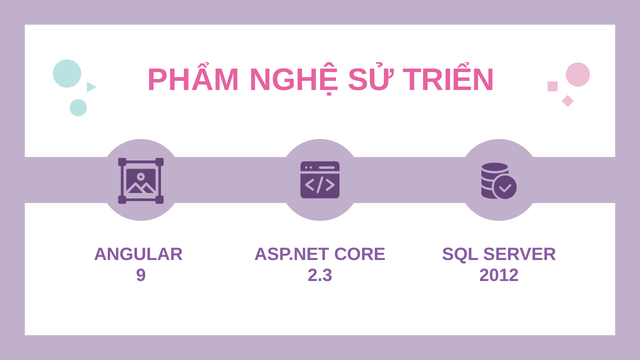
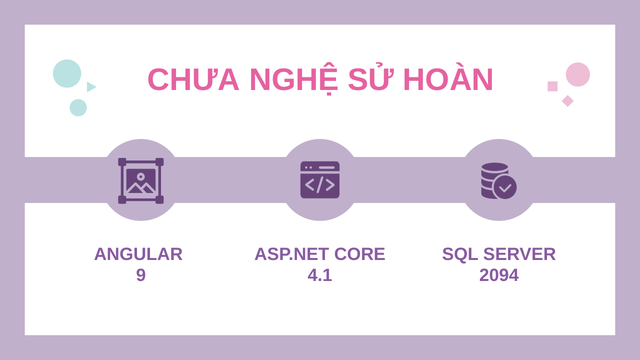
PHẨM: PHẨM -> CHƯA
TRIỂN: TRIỂN -> HOÀN
2.3: 2.3 -> 4.1
2012: 2012 -> 2094
